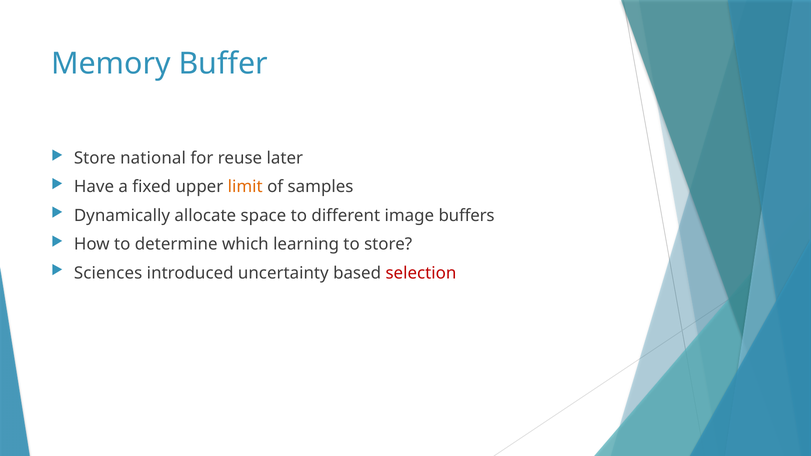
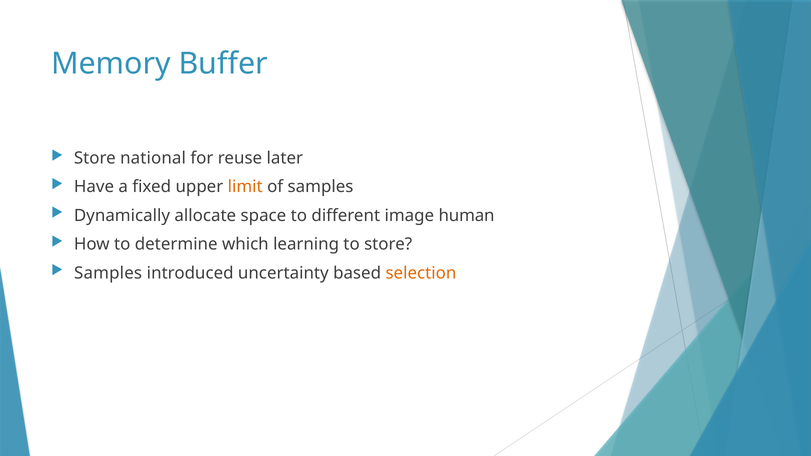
buffers: buffers -> human
Sciences at (108, 273): Sciences -> Samples
selection colour: red -> orange
